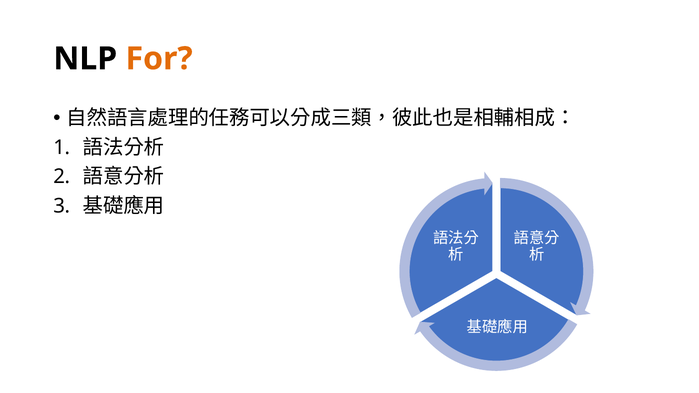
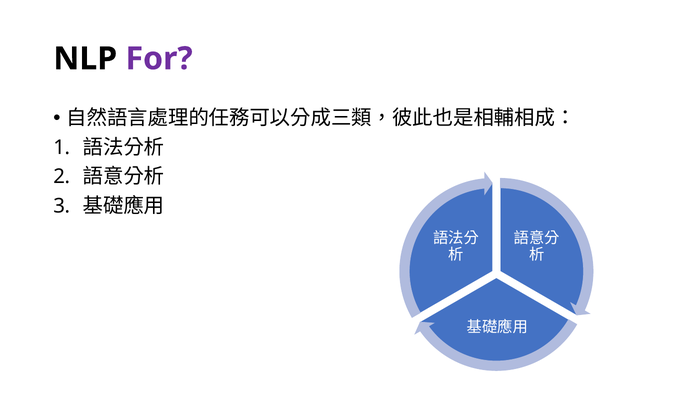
For colour: orange -> purple
